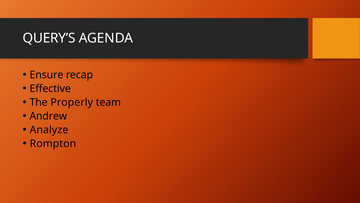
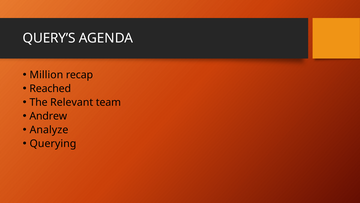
Ensure: Ensure -> Million
Effective: Effective -> Reached
Properly: Properly -> Relevant
Rompton: Rompton -> Querying
